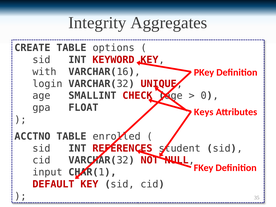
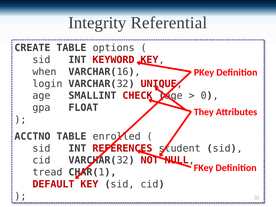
Aggregates: Aggregates -> Referential
with: with -> when
Keys: Keys -> They
input: input -> tread
